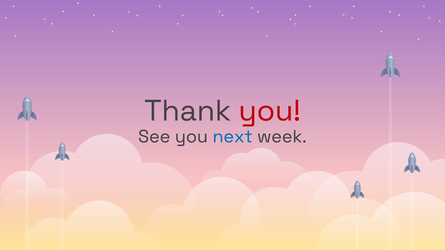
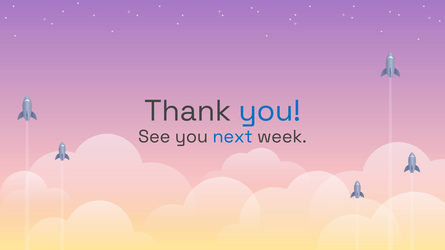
you at (270, 111) colour: red -> blue
